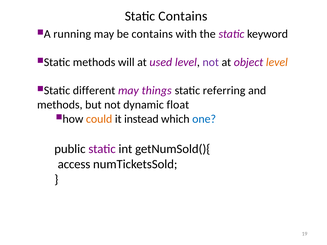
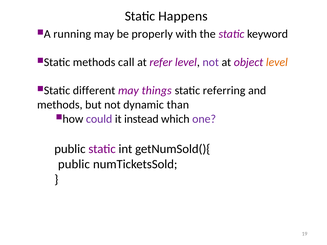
Static Contains: Contains -> Happens
be contains: contains -> properly
will: will -> call
used: used -> refer
float: float -> than
could colour: orange -> purple
one colour: blue -> purple
access at (74, 164): access -> public
